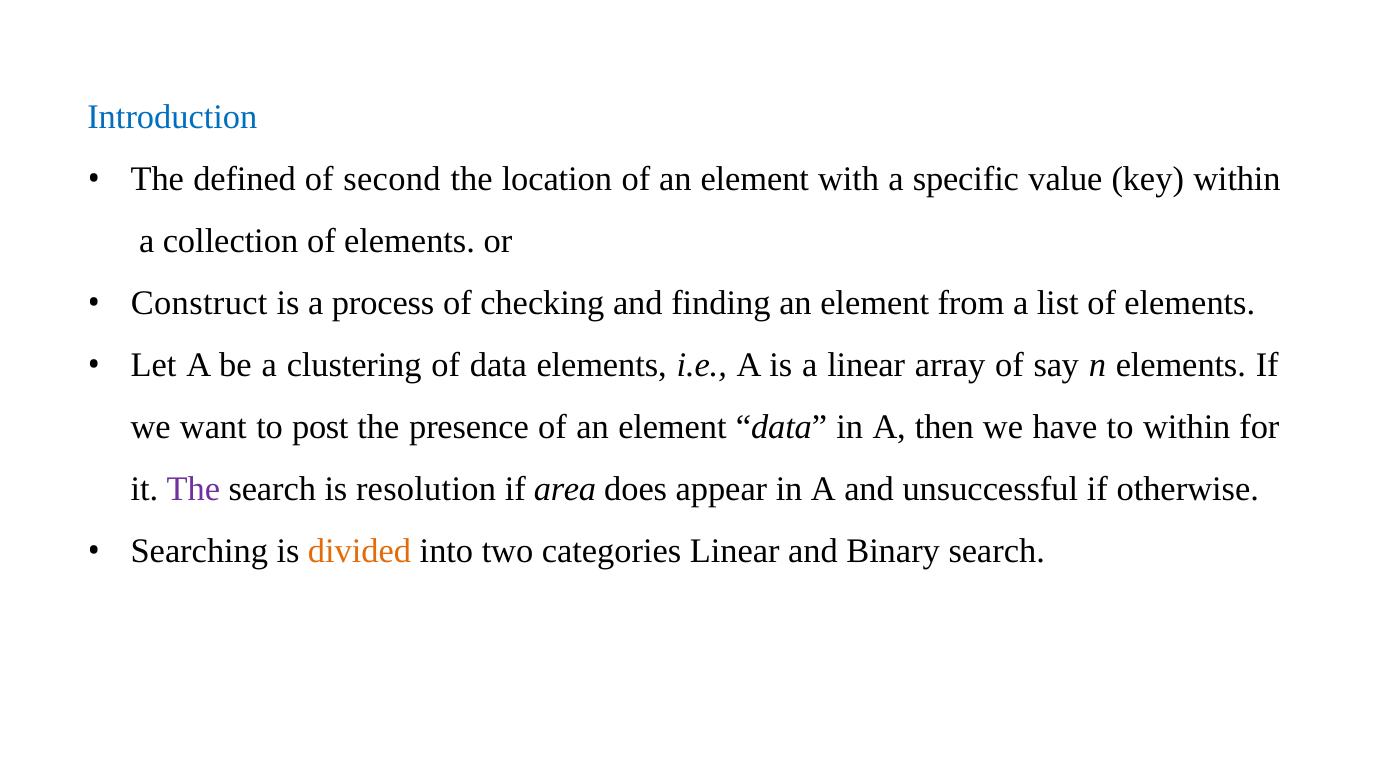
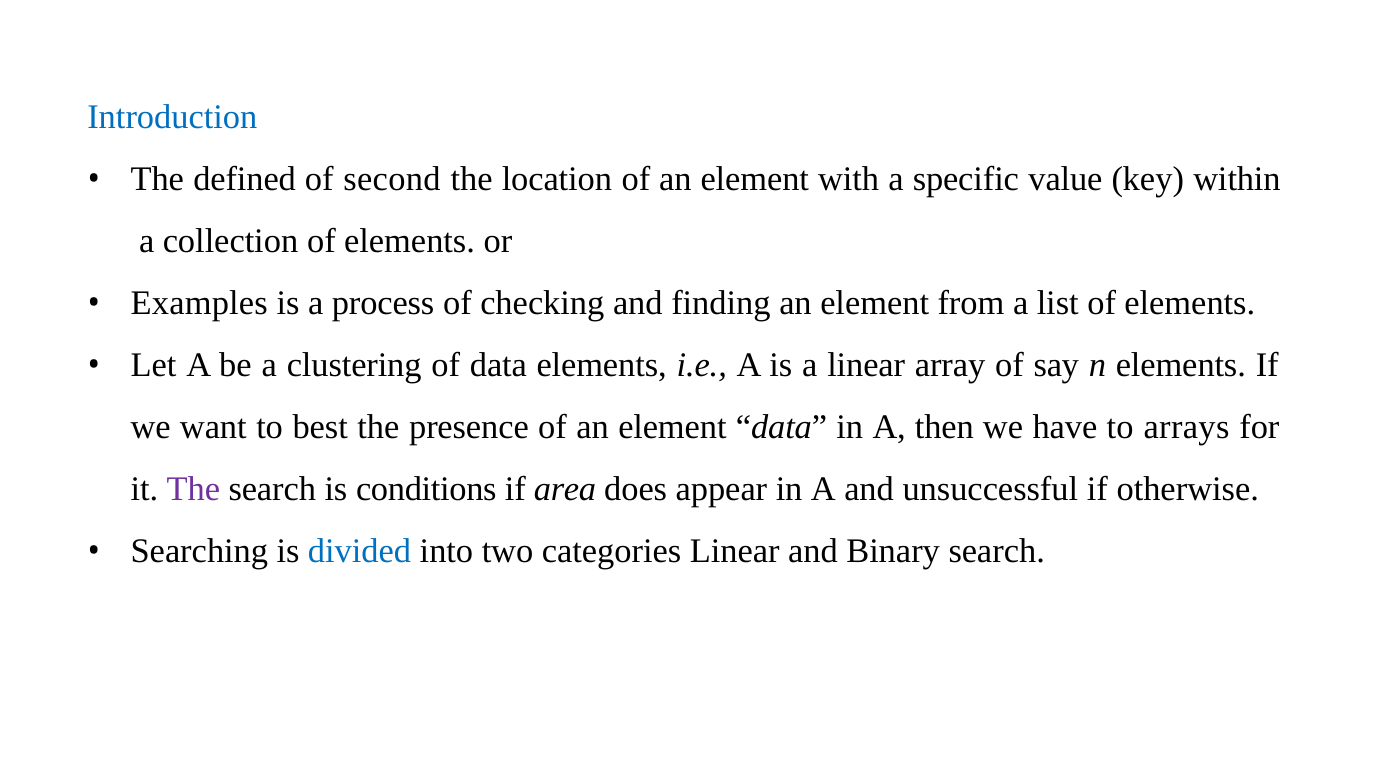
Construct: Construct -> Examples
post: post -> best
to within: within -> arrays
resolution: resolution -> conditions
divided colour: orange -> blue
